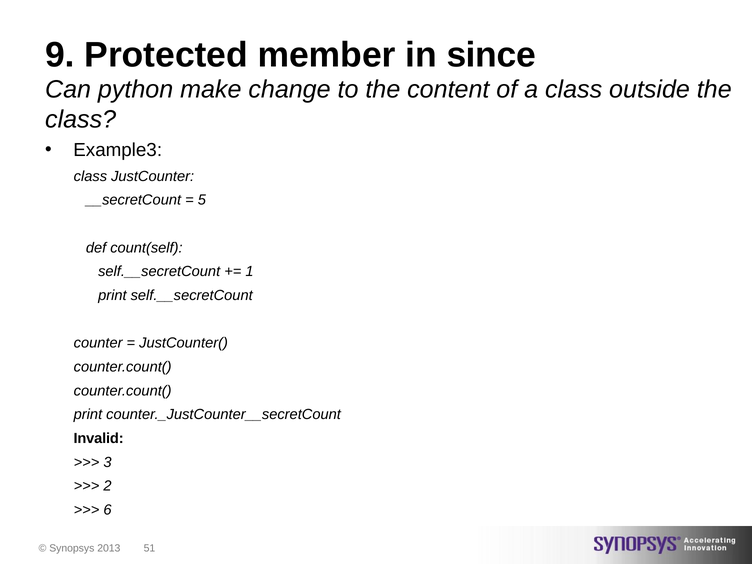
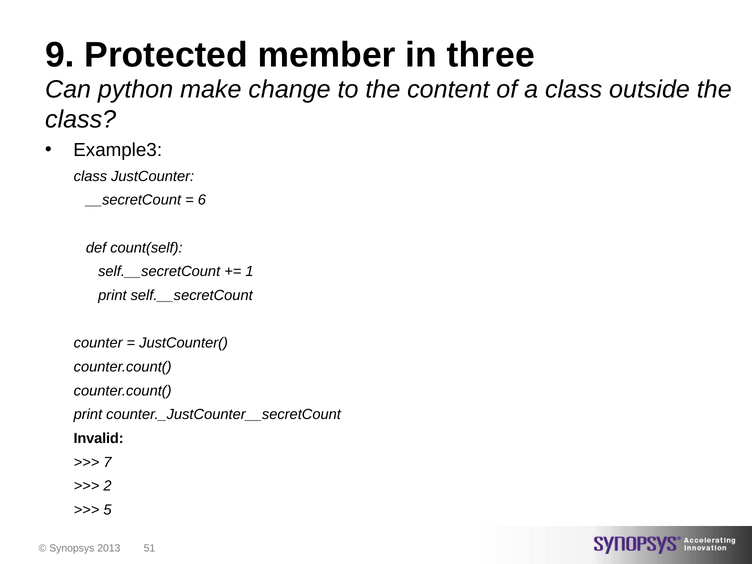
since: since -> three
5: 5 -> 6
3: 3 -> 7
6: 6 -> 5
